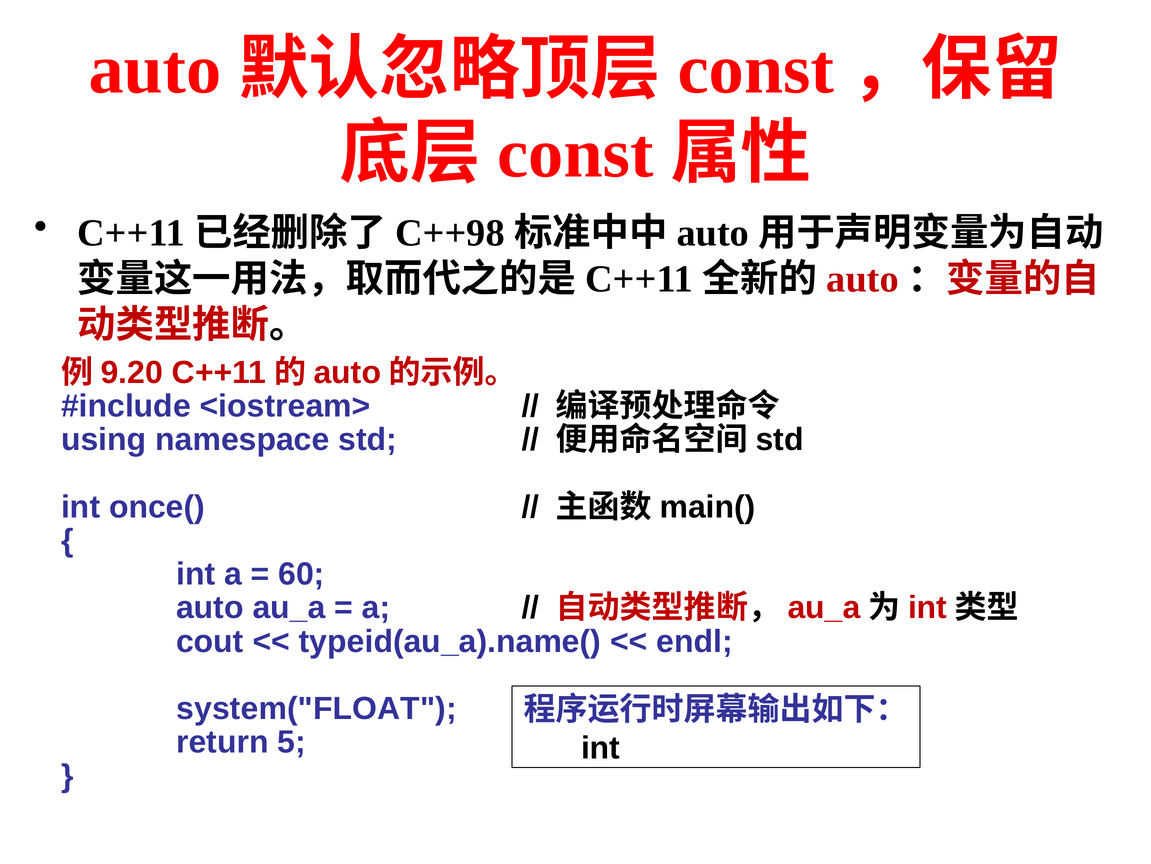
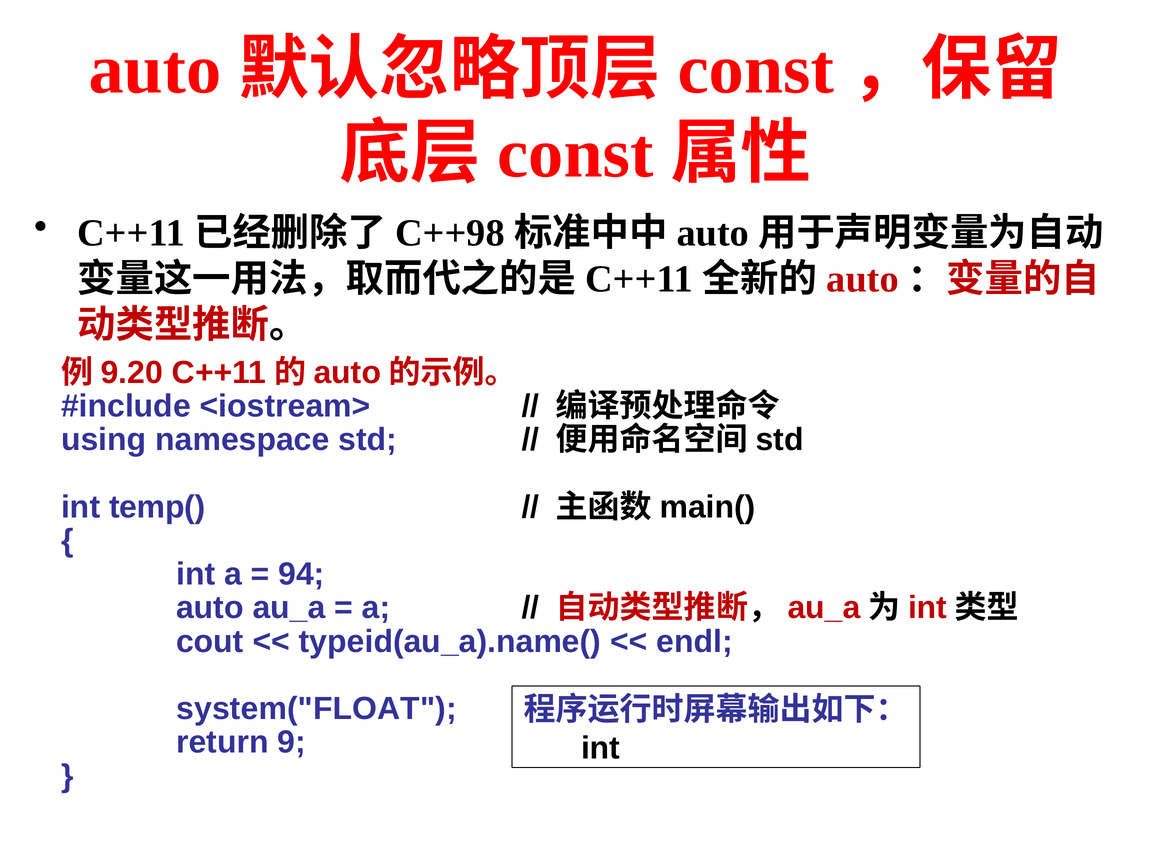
once(: once( -> temp(
60: 60 -> 94
5: 5 -> 9
